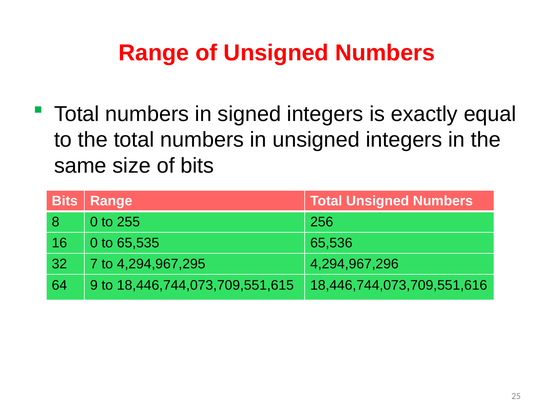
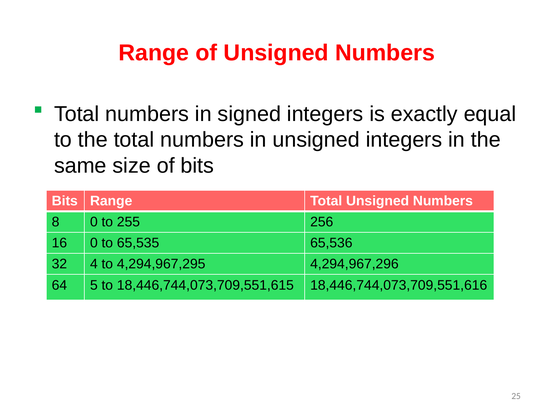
7: 7 -> 4
9: 9 -> 5
